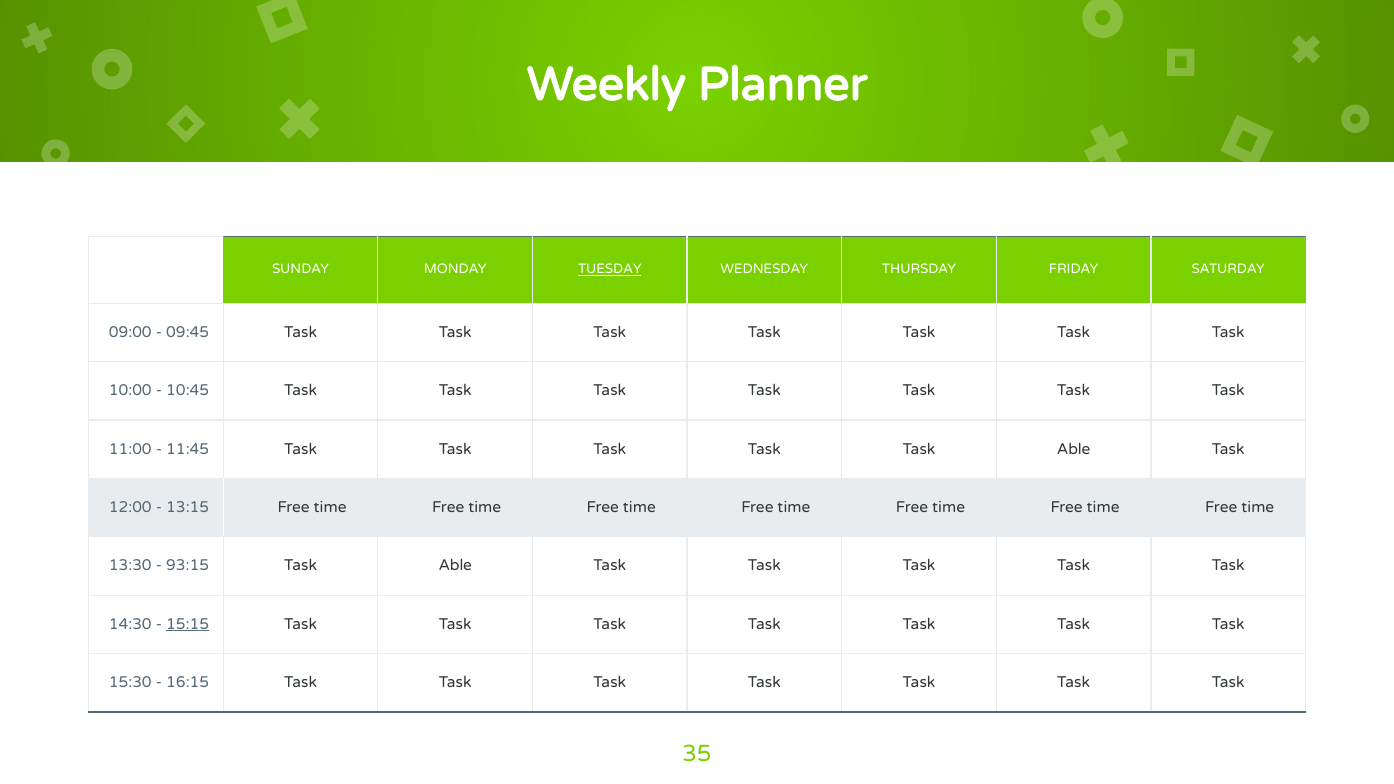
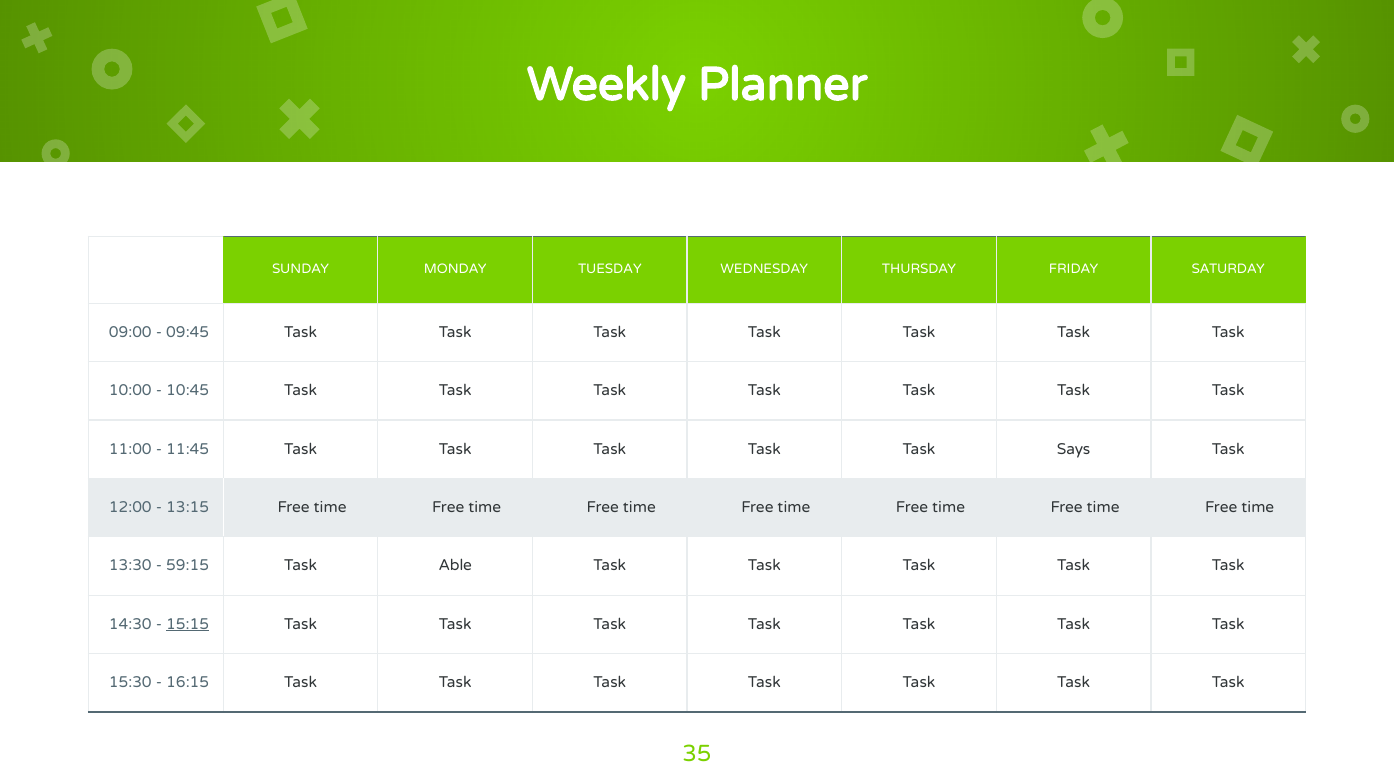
TUESDAY underline: present -> none
Task Task Able: Able -> Says
93:15: 93:15 -> 59:15
